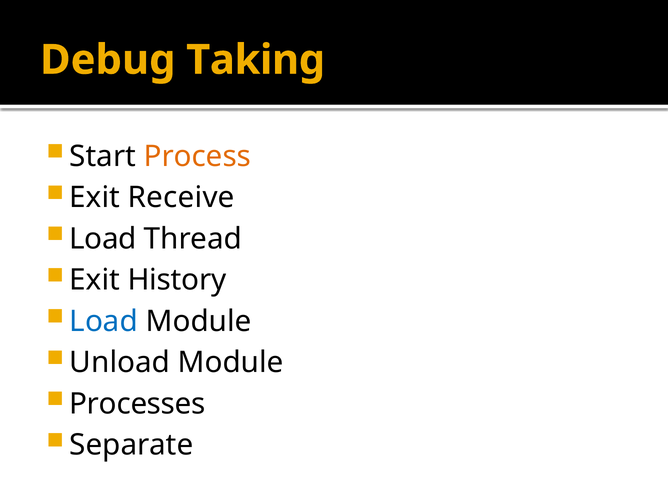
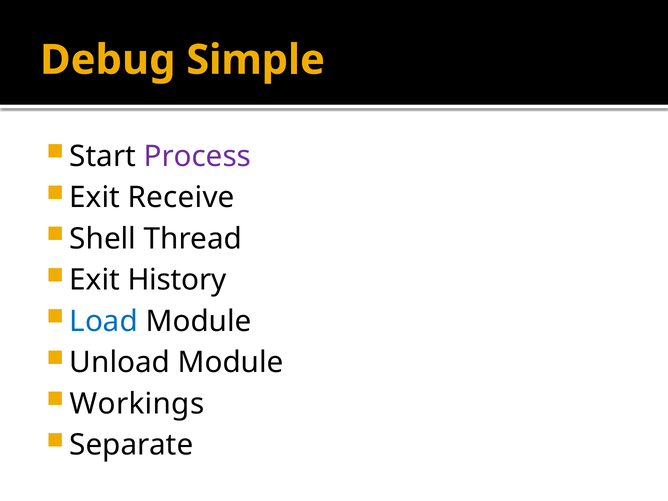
Taking: Taking -> Simple
Process colour: orange -> purple
Load at (103, 239): Load -> Shell
Processes: Processes -> Workings
